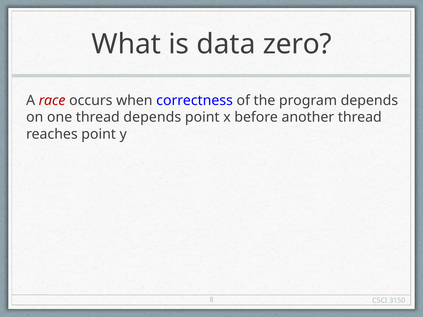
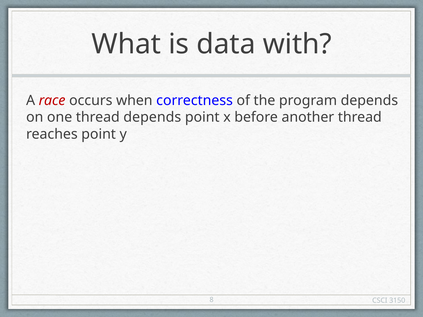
zero: zero -> with
